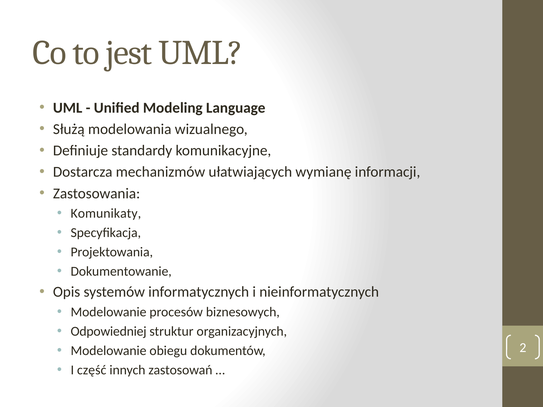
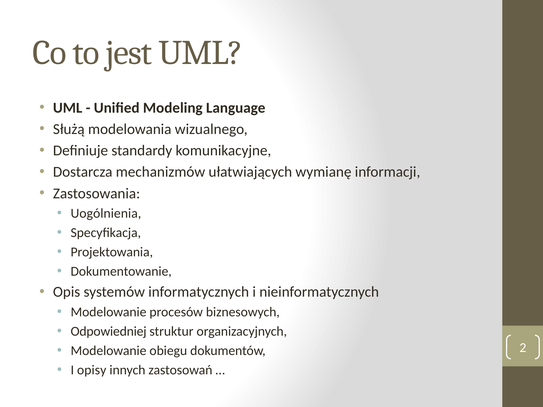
Komunikaty: Komunikaty -> Uogólnienia
część: część -> opisy
